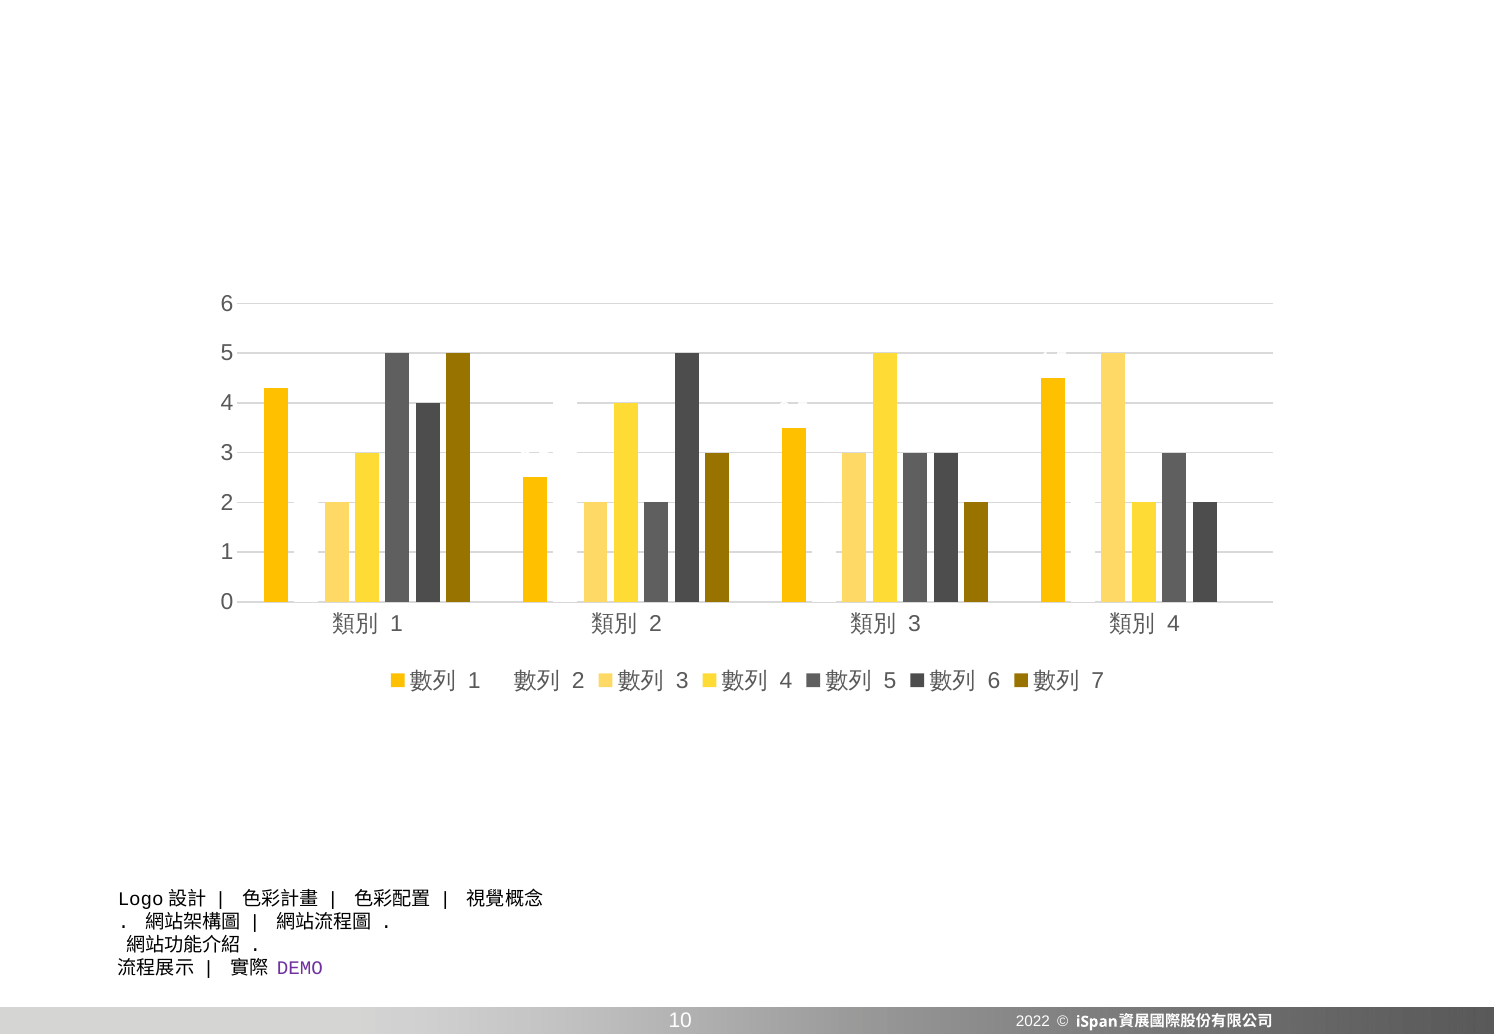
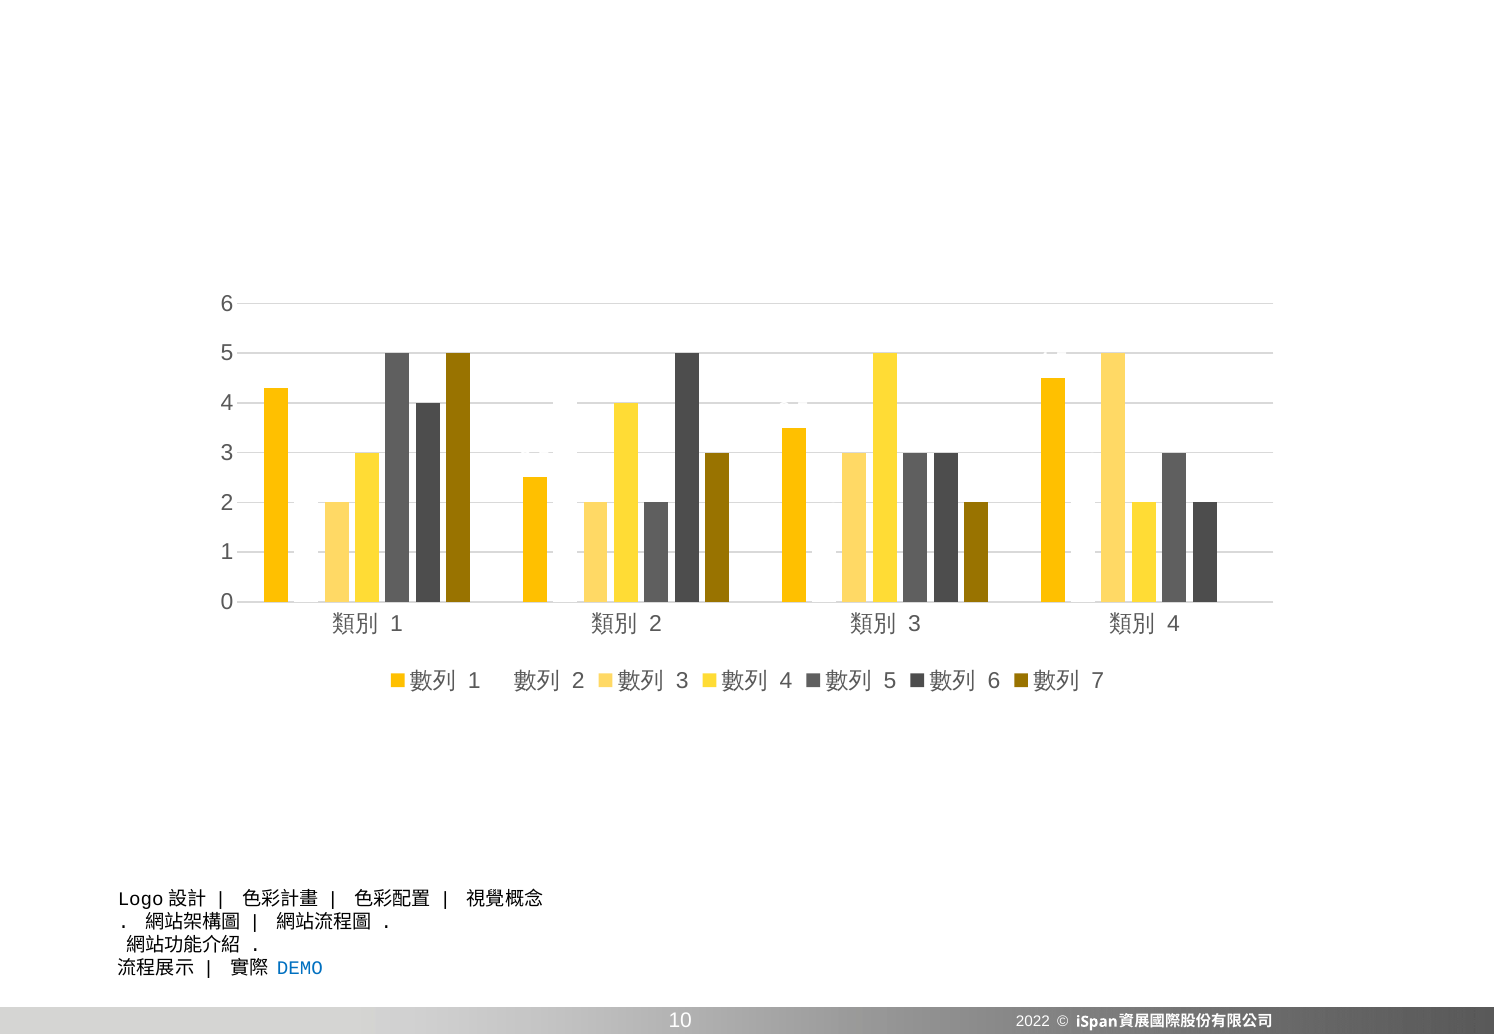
DEMO colour: purple -> blue
